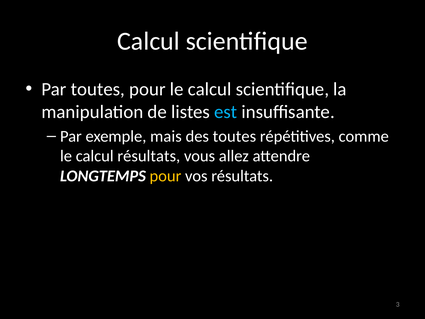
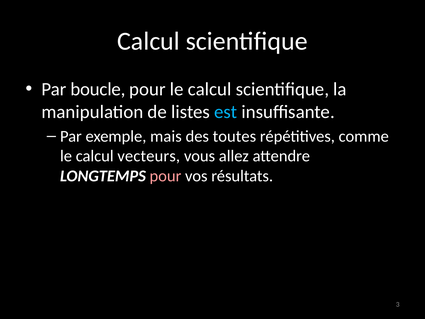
Par toutes: toutes -> boucle
calcul résultats: résultats -> vecteurs
pour at (165, 176) colour: yellow -> pink
